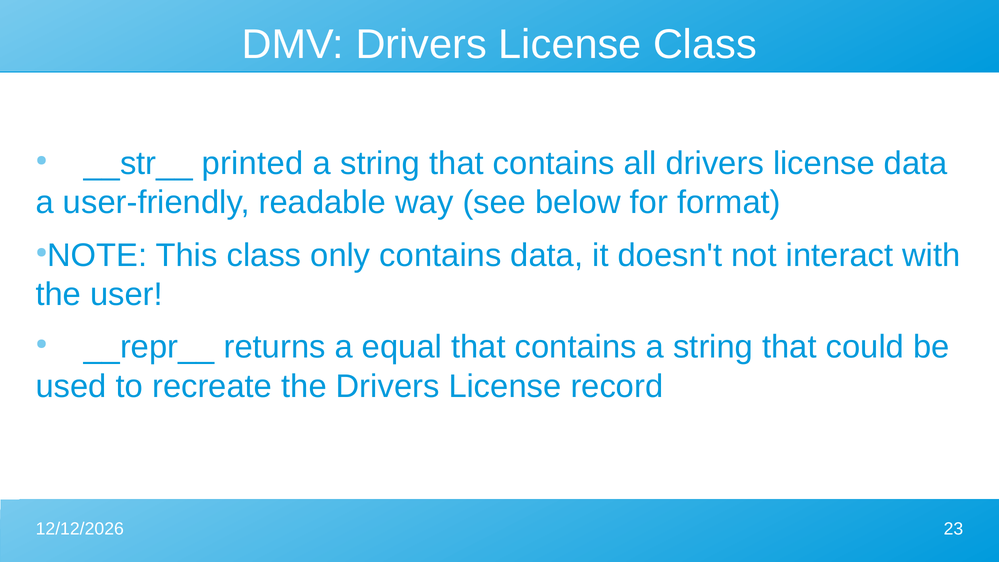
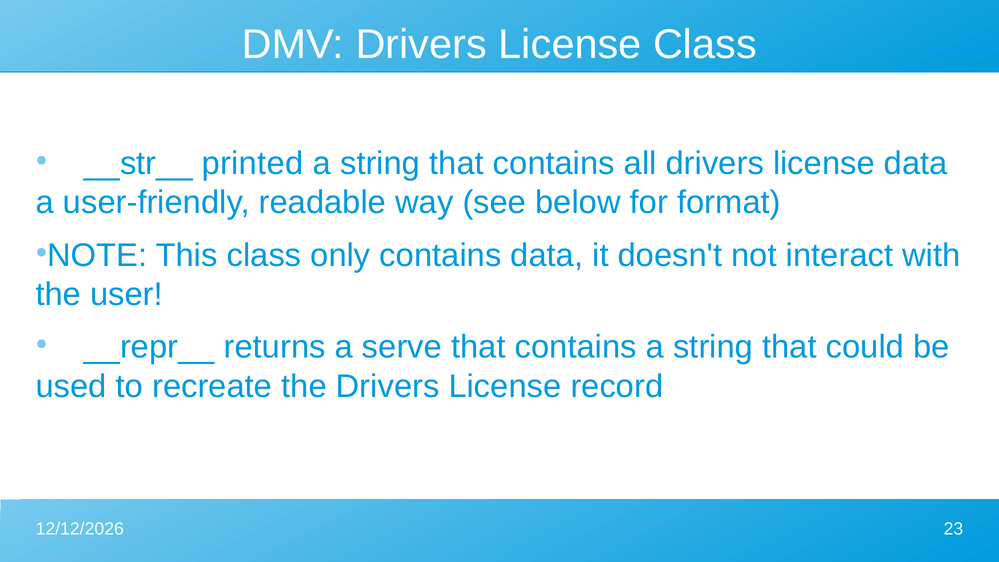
equal: equal -> serve
